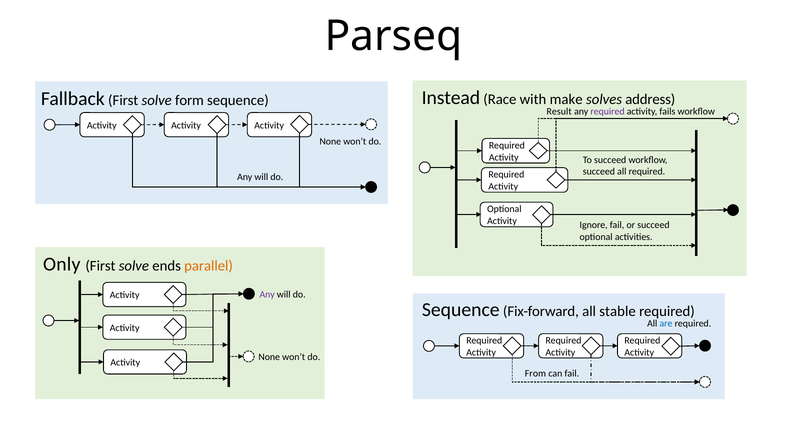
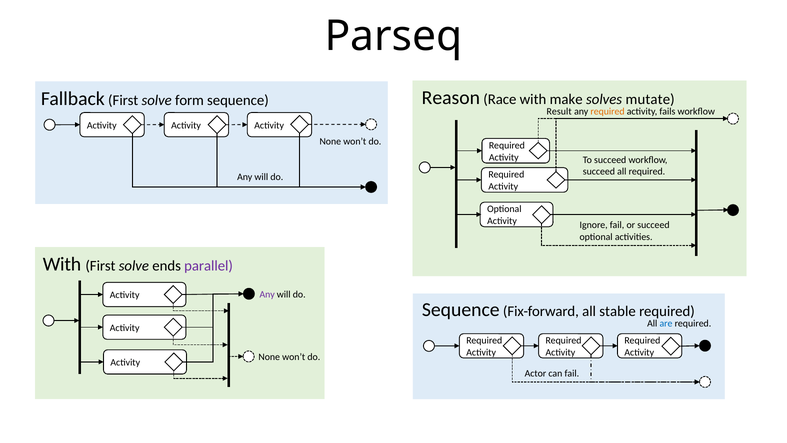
Instead: Instead -> Reason
address: address -> mutate
required at (608, 111) colour: purple -> orange
Only at (62, 264): Only -> With
parallel colour: orange -> purple
From: From -> Actor
